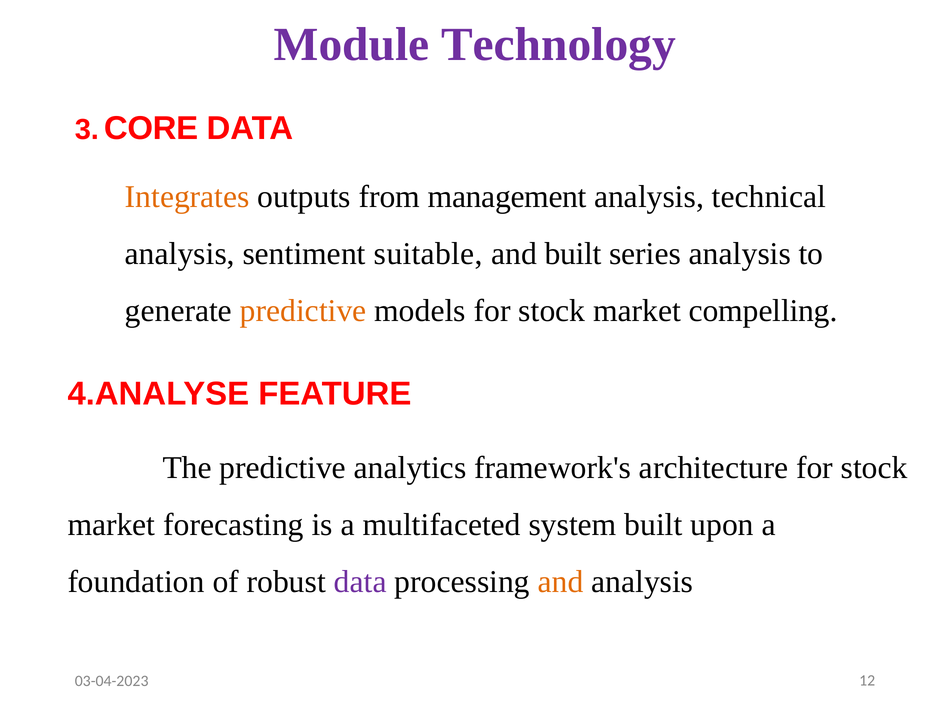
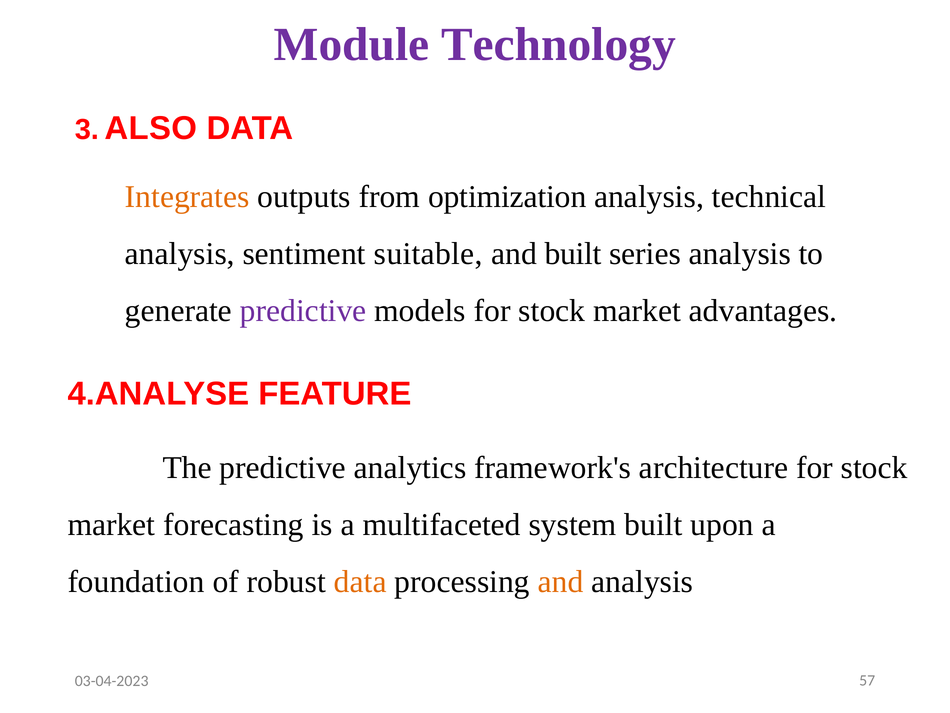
CORE: CORE -> ALSO
management: management -> optimization
predictive at (303, 311) colour: orange -> purple
compelling: compelling -> advantages
data at (360, 581) colour: purple -> orange
12: 12 -> 57
